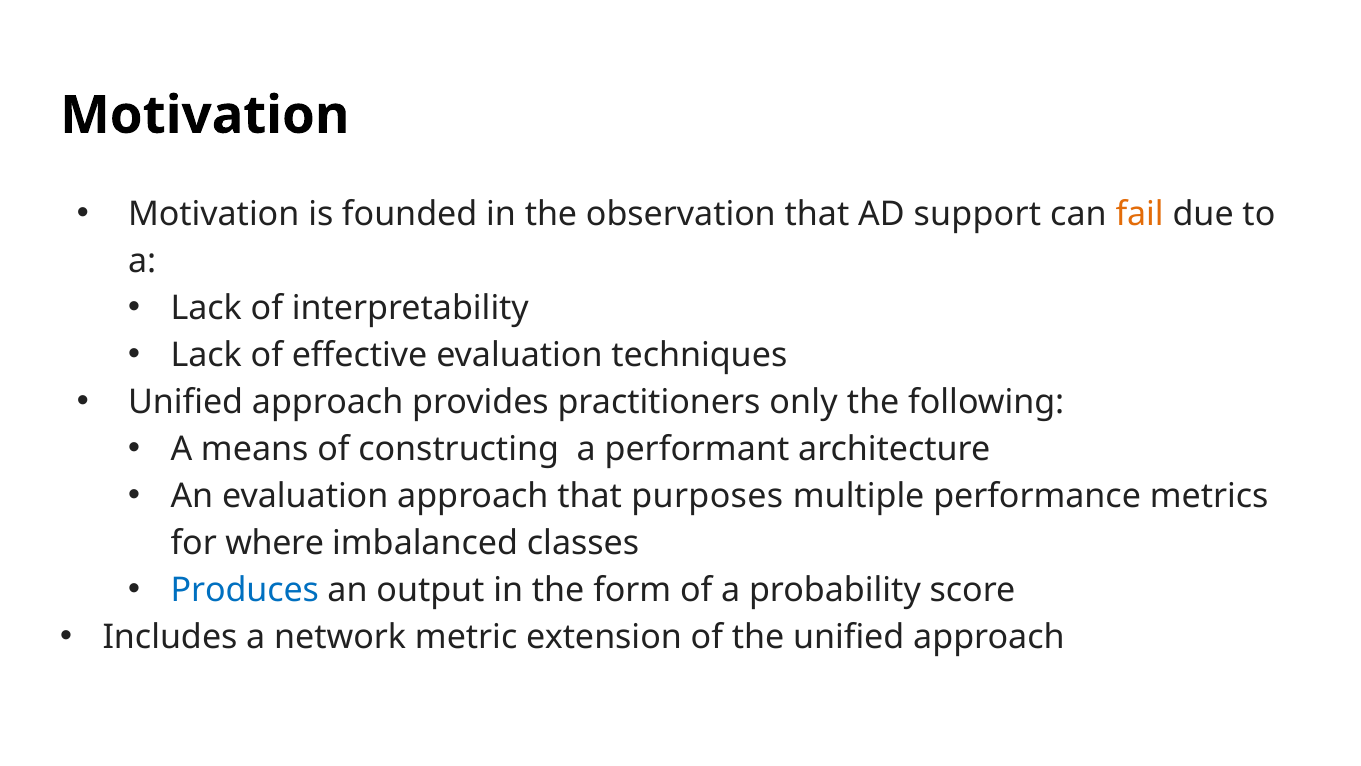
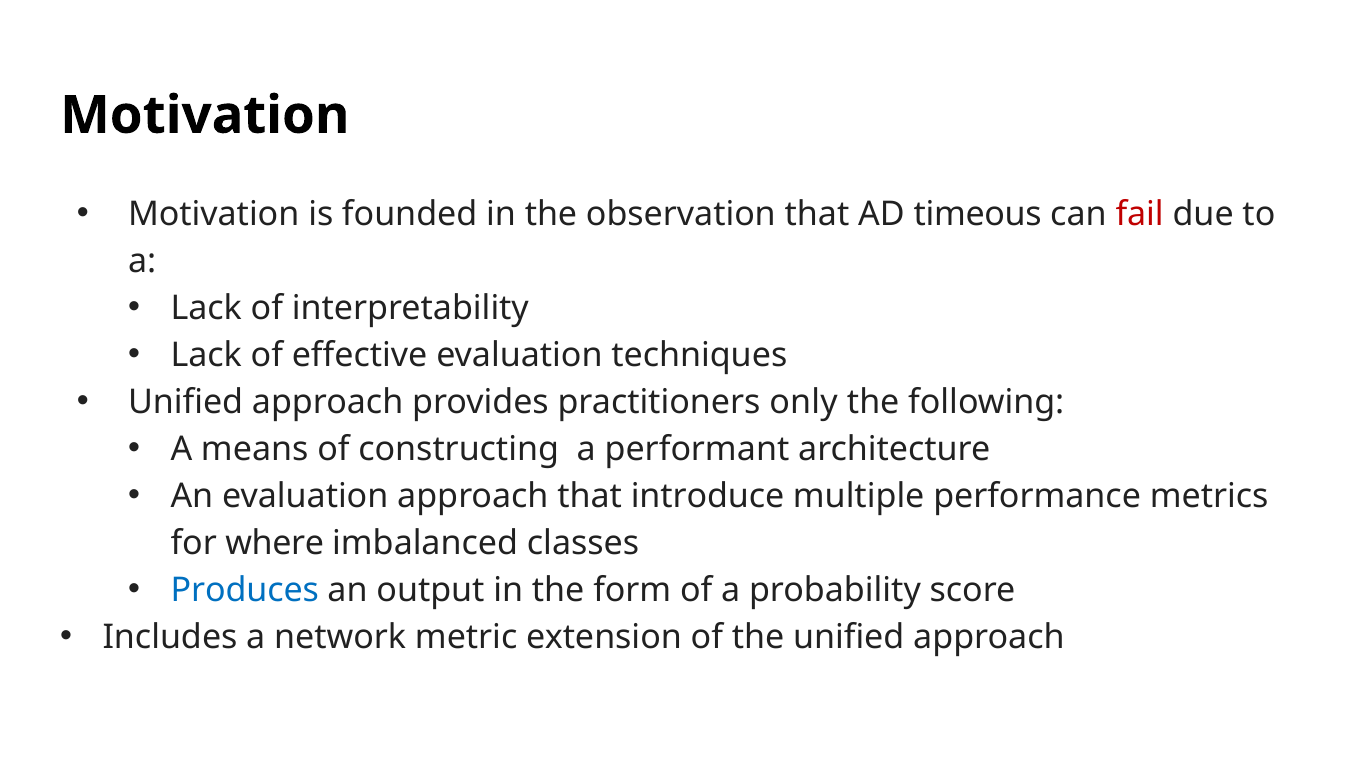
support: support -> timeous
fail colour: orange -> red
purposes: purposes -> introduce
